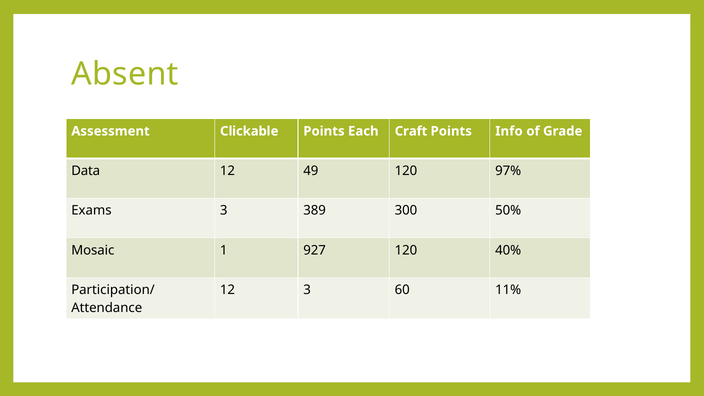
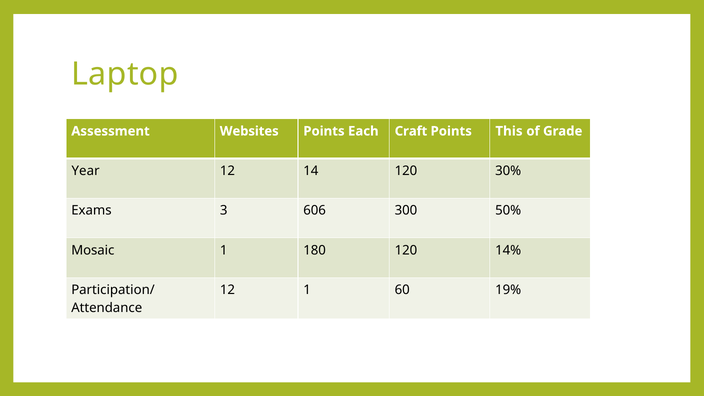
Absent: Absent -> Laptop
Clickable: Clickable -> Websites
Info: Info -> This
Data: Data -> Year
49: 49 -> 14
97%: 97% -> 30%
389: 389 -> 606
927: 927 -> 180
40%: 40% -> 14%
12 3: 3 -> 1
11%: 11% -> 19%
